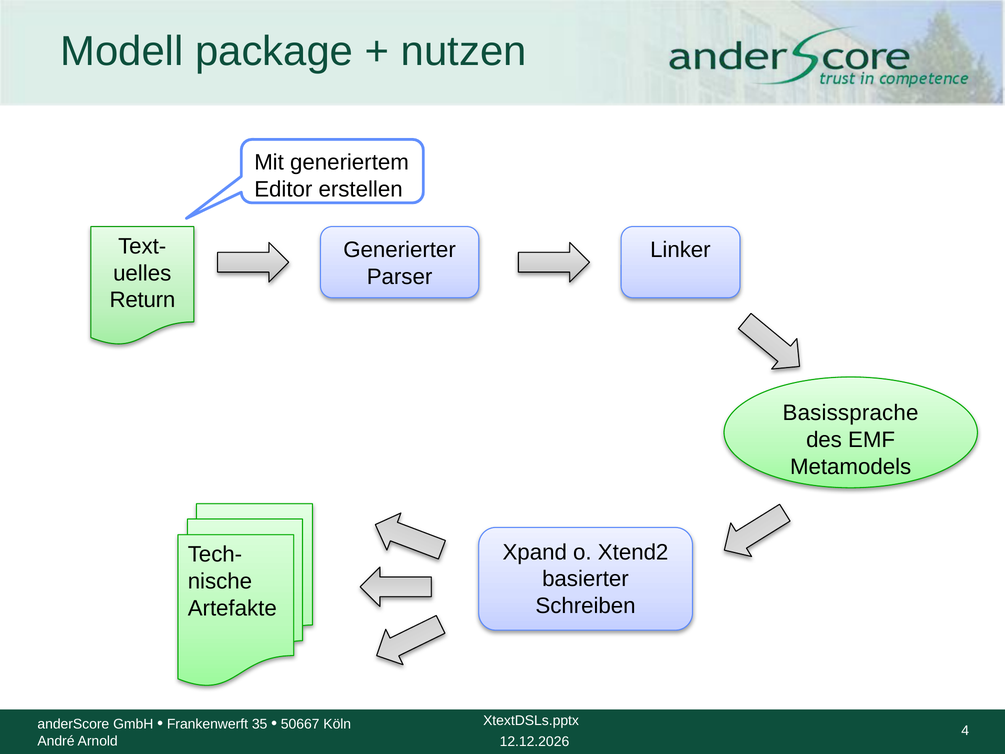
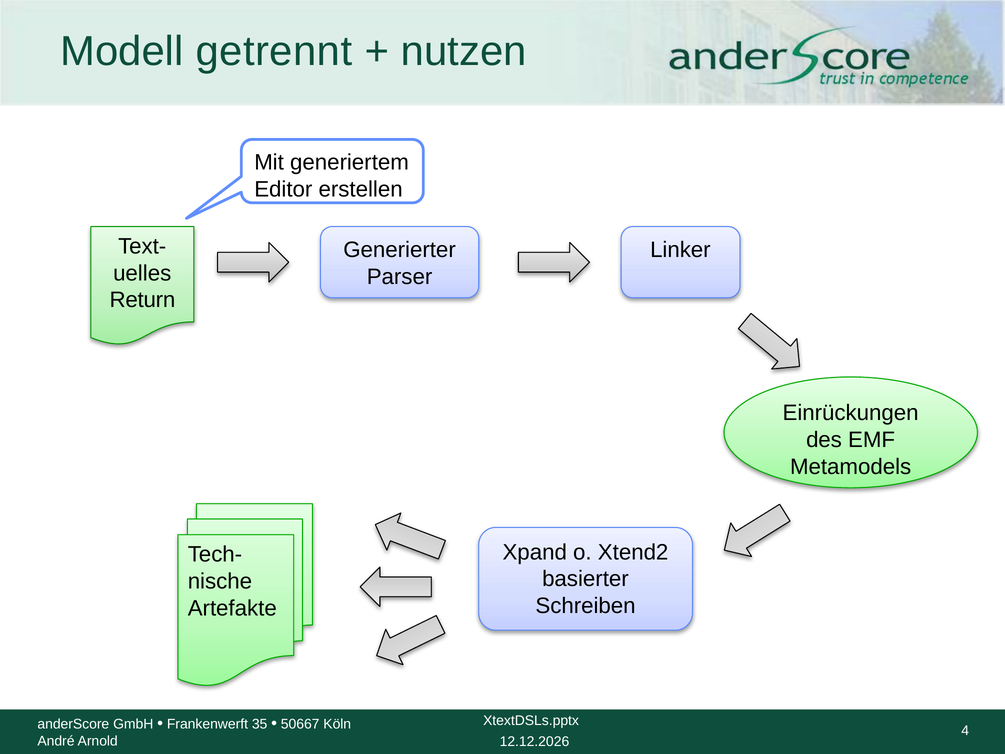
package: package -> getrennt
Basissprache: Basissprache -> Einrückungen
